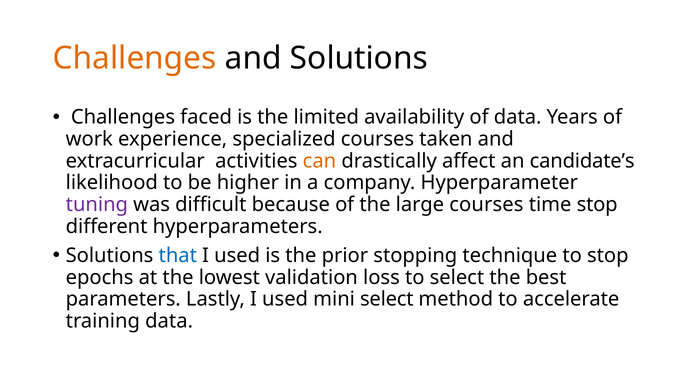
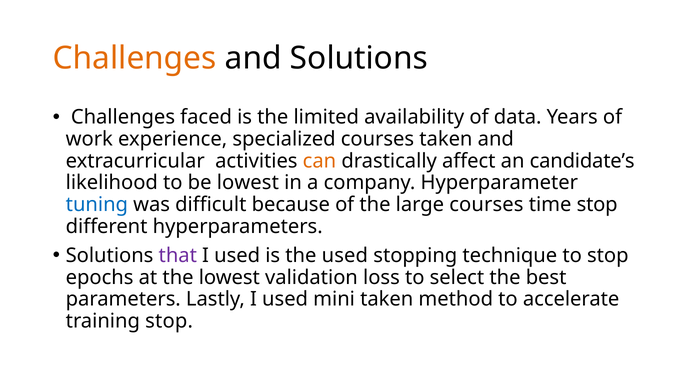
be higher: higher -> lowest
tuning colour: purple -> blue
that colour: blue -> purple
the prior: prior -> used
mini select: select -> taken
training data: data -> stop
